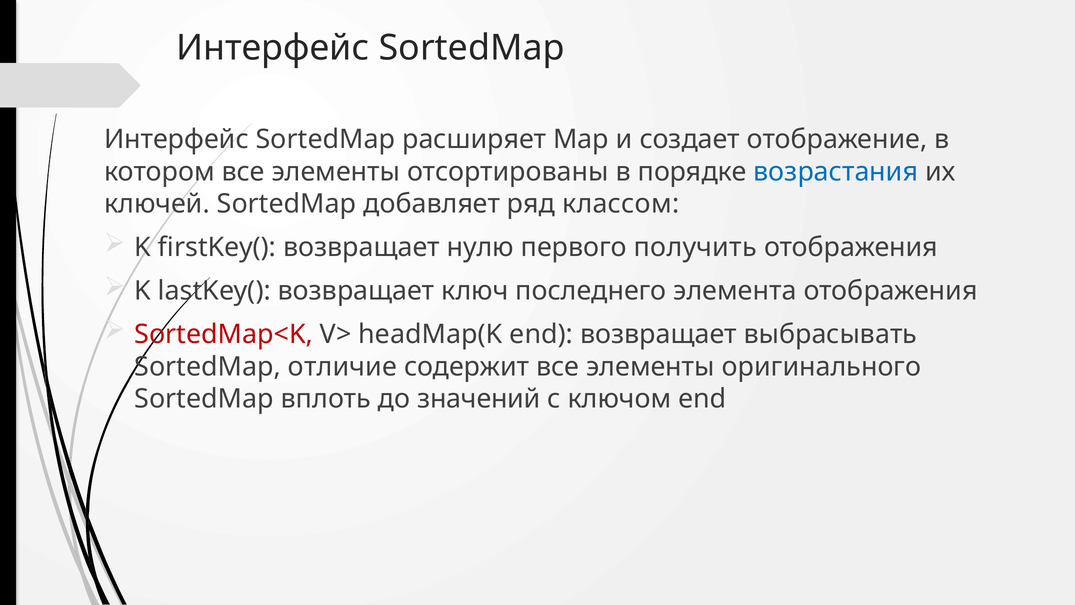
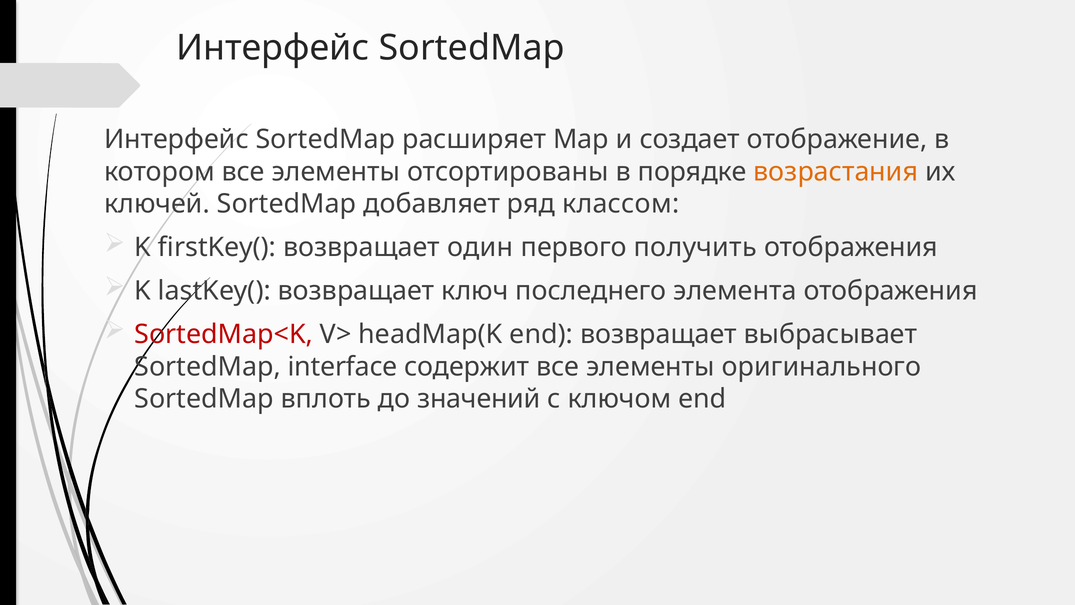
возрастания colour: blue -> orange
нулю: нулю -> один
выбрасывать: выбрасывать -> выбрасывает
отличие: отличие -> interface
